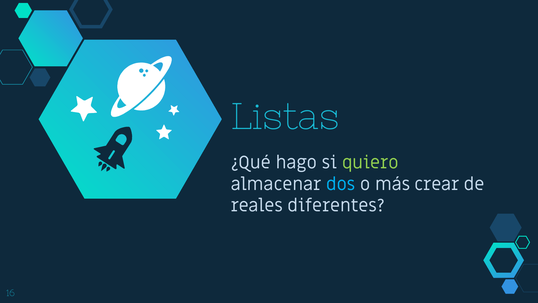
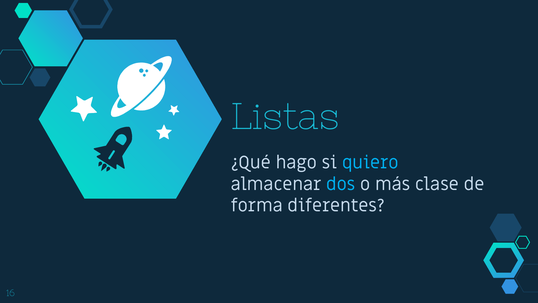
quiero colour: light green -> light blue
crear: crear -> clase
reales: reales -> forma
